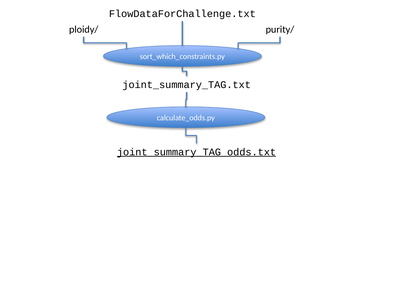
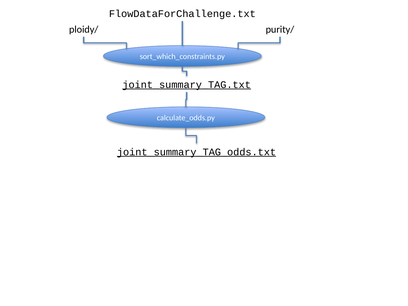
joint_summary_TAG.txt underline: none -> present
